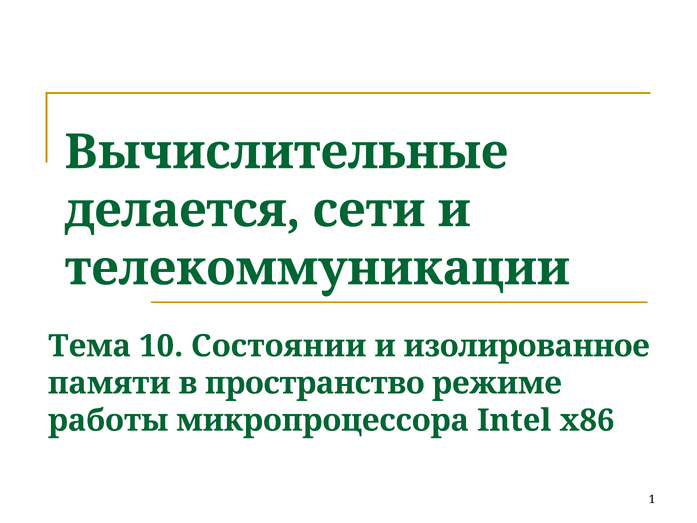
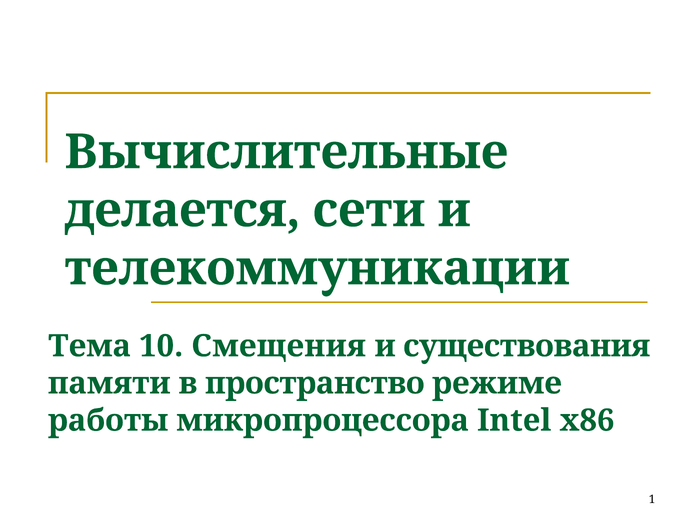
Состоянии: Состоянии -> Смещения
изолированное: изолированное -> существования
